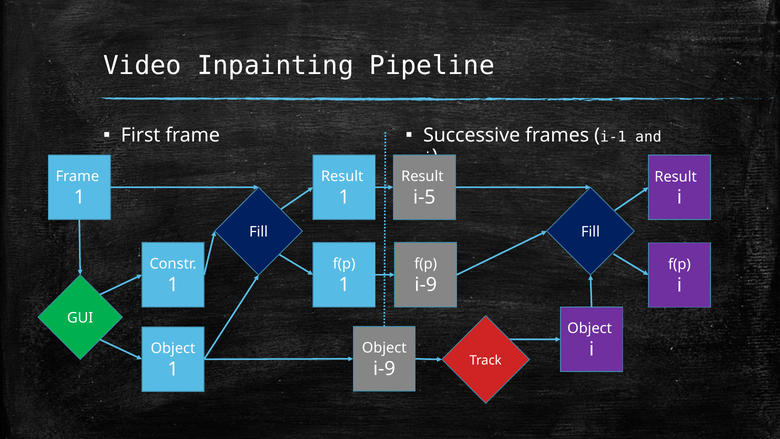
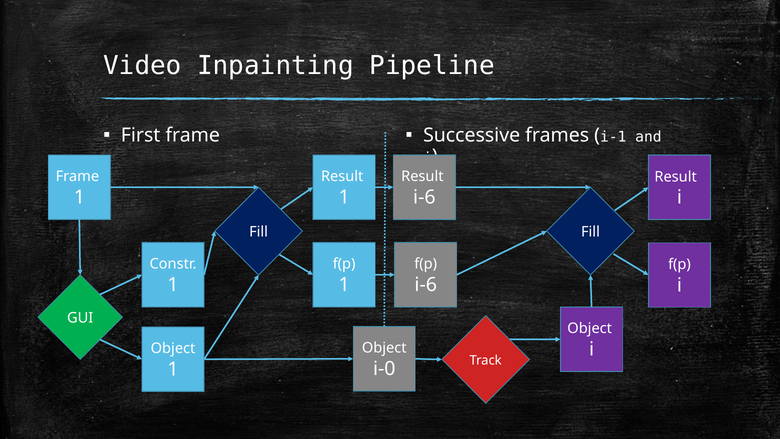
i-5 at (424, 197): i-5 -> i-6
i-9 at (426, 285): i-9 -> i-6
i-9 at (384, 369): i-9 -> i-0
